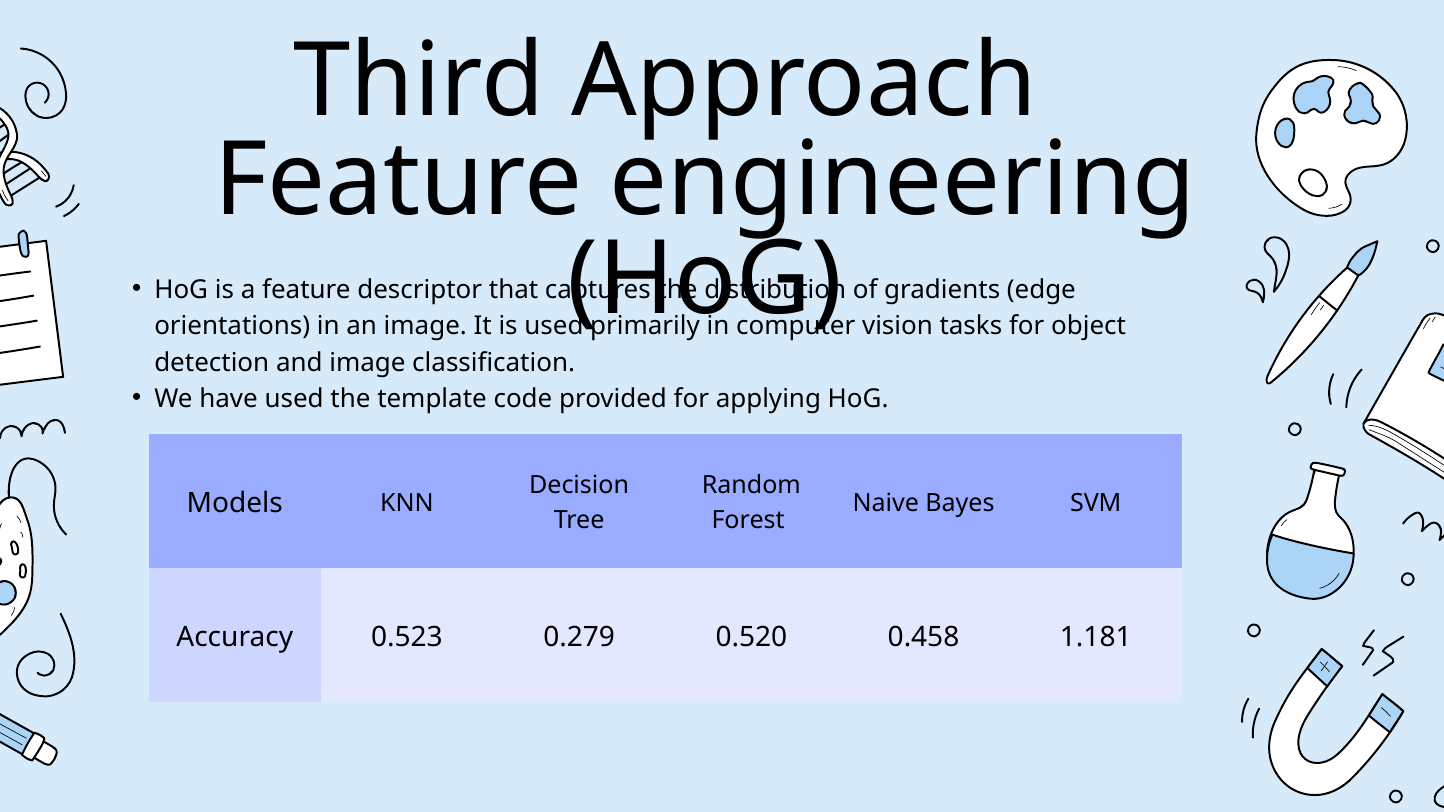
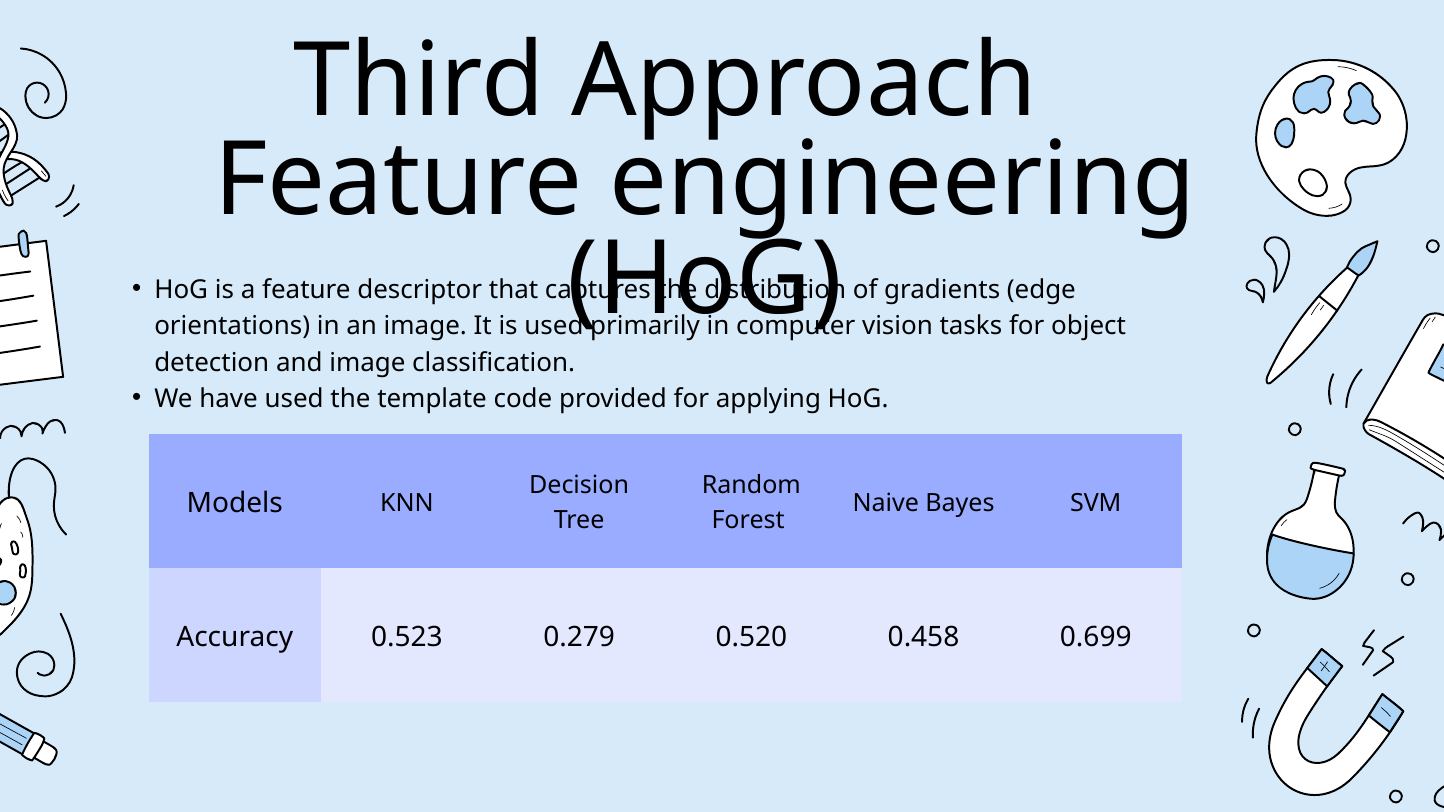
1.181: 1.181 -> 0.699
